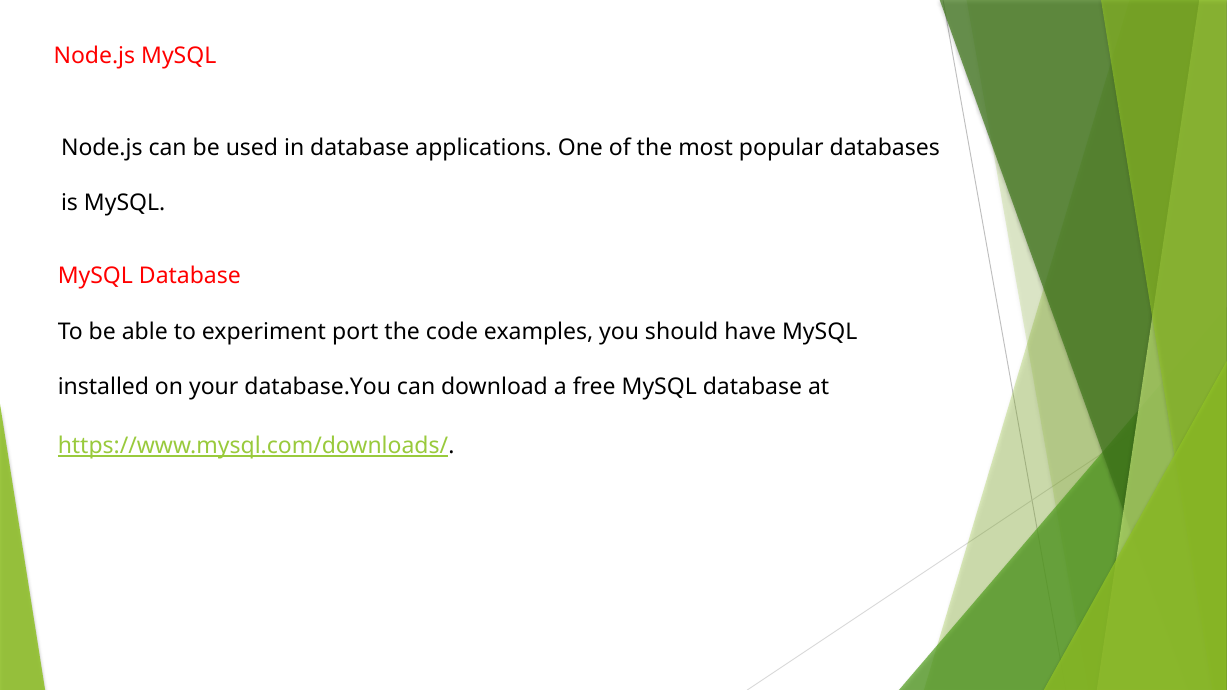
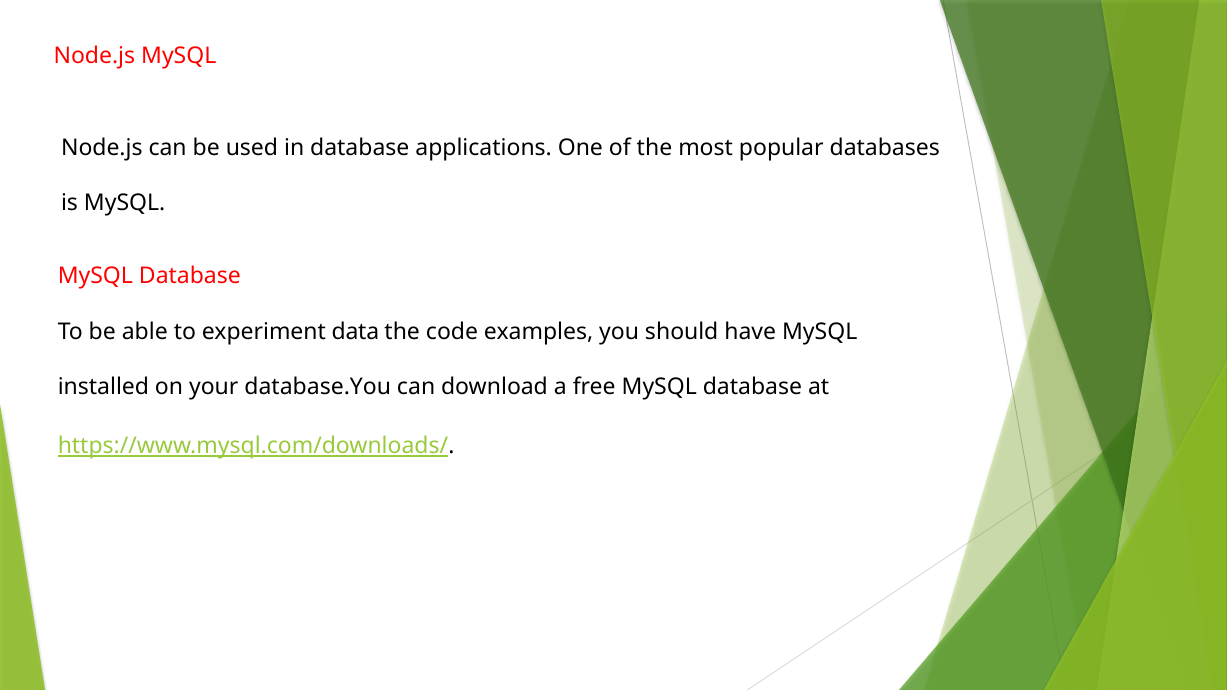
port: port -> data
